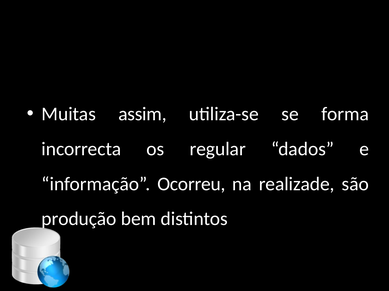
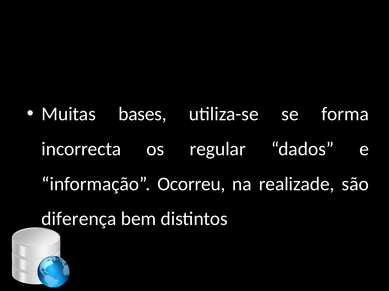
assim: assim -> bases
produção: produção -> diferença
